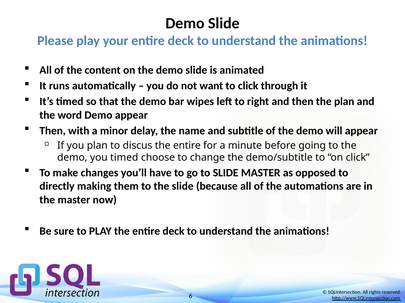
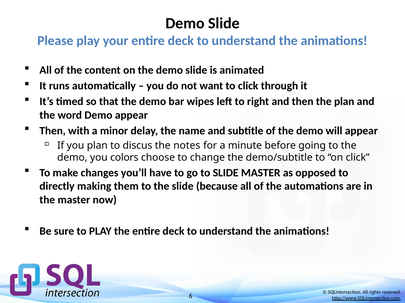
discus the entire: entire -> notes
you timed: timed -> colors
